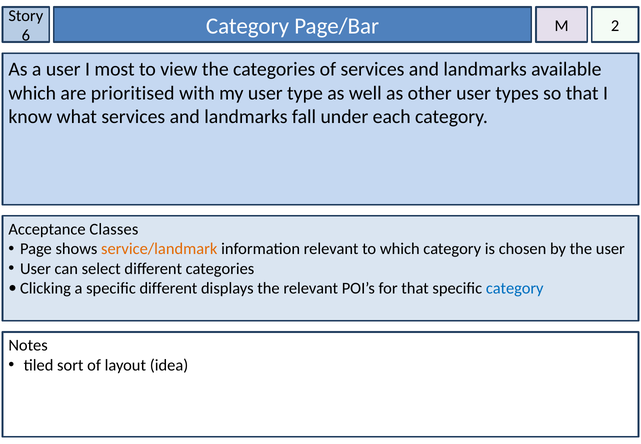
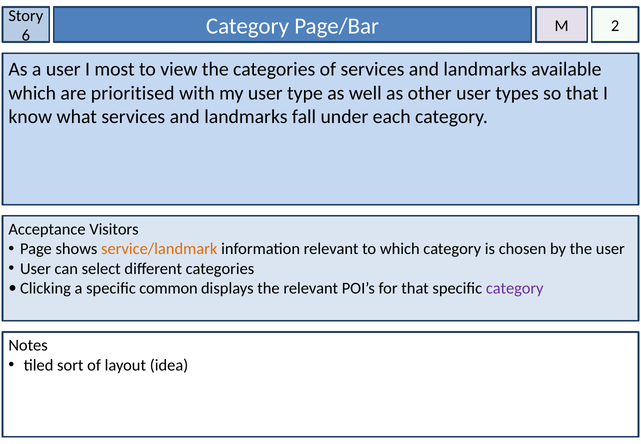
Classes: Classes -> Visitors
specific different: different -> common
category at (515, 288) colour: blue -> purple
